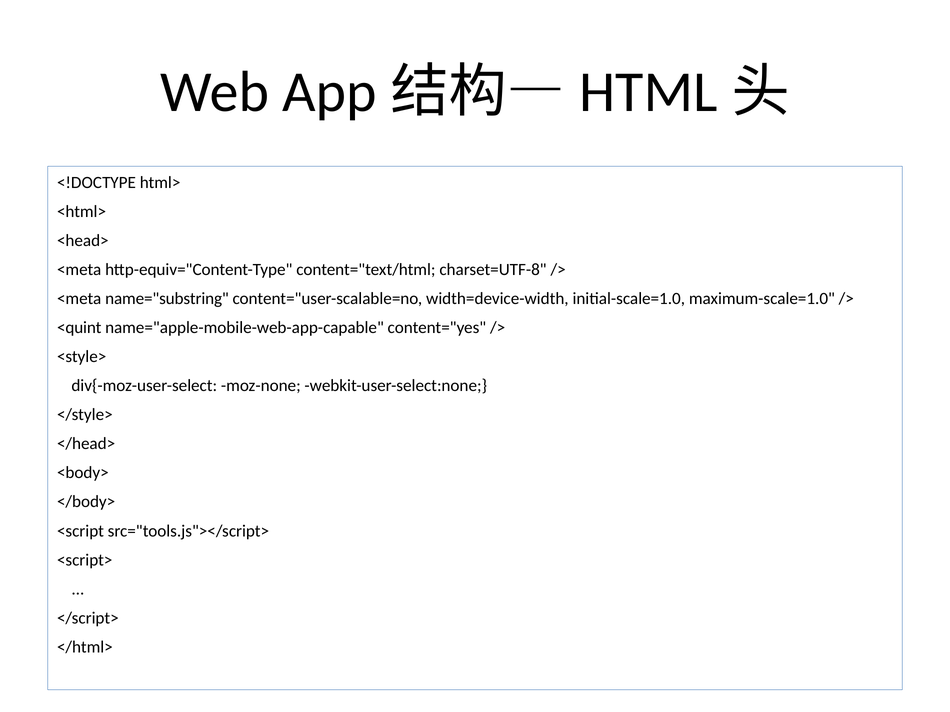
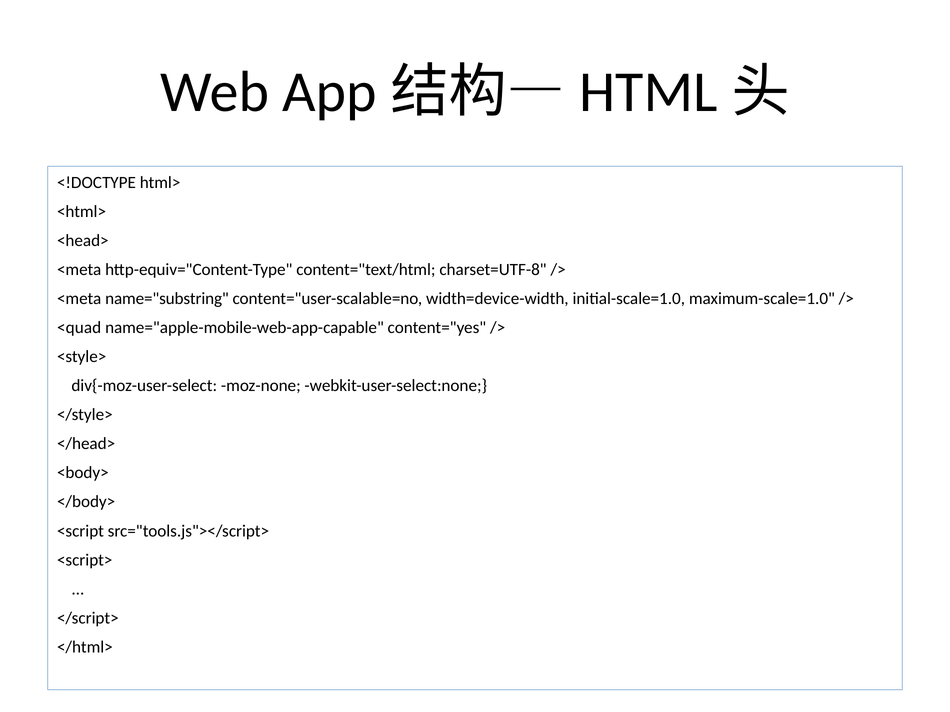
<quint: <quint -> <quad
